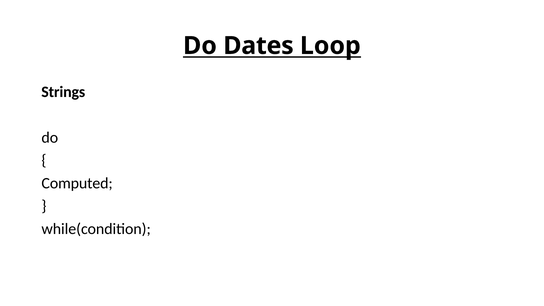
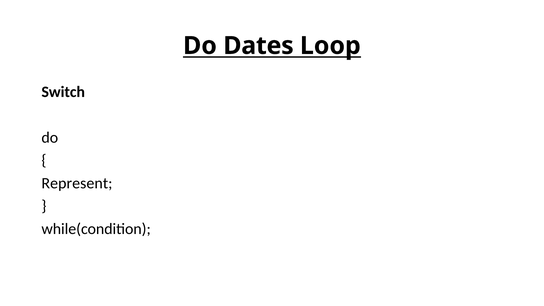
Strings: Strings -> Switch
Computed: Computed -> Represent
